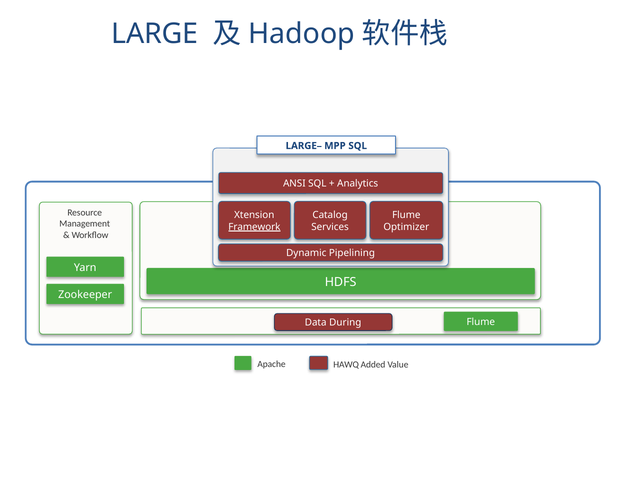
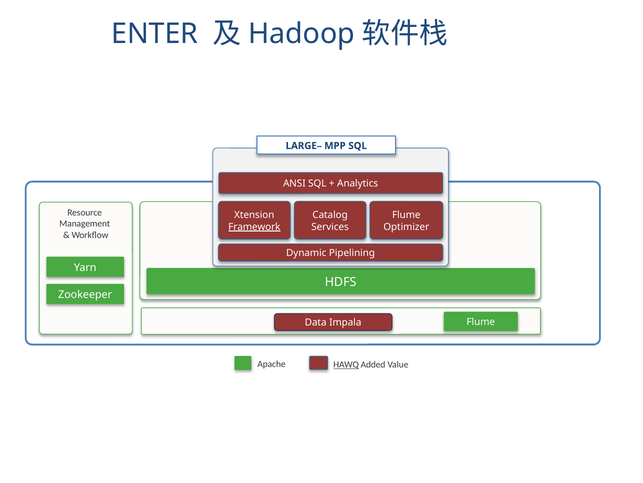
LARGE: LARGE -> ENTER
During: During -> Impala
HAWQ underline: none -> present
